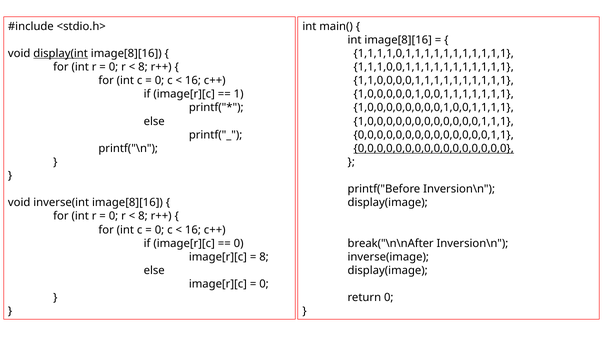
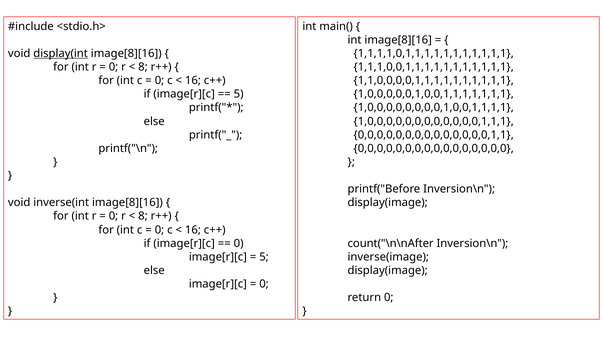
1 at (239, 94): 1 -> 5
0,0,0,0,0,0,0,0,0,0,0,0,0,0,0,0 underline: present -> none
break("\n\nAfter: break("\n\nAfter -> count("\n\nAfter
8 at (264, 257): 8 -> 5
